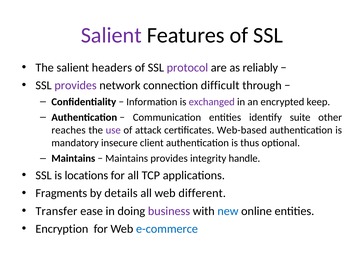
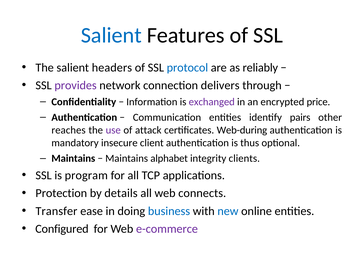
Salient at (111, 35) colour: purple -> blue
protocol colour: purple -> blue
difficult: difficult -> delivers
keep: keep -> price
suite: suite -> pairs
Web-based: Web-based -> Web-during
Maintains provides: provides -> alphabet
handle: handle -> clients
locations: locations -> program
Fragments: Fragments -> Protection
different: different -> connects
business colour: purple -> blue
Encryption: Encryption -> Configured
e-commerce colour: blue -> purple
